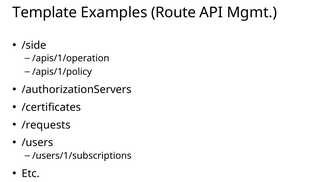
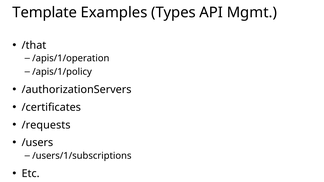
Route: Route -> Types
/side: /side -> /that
